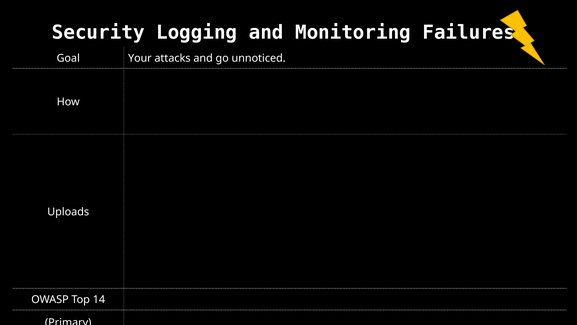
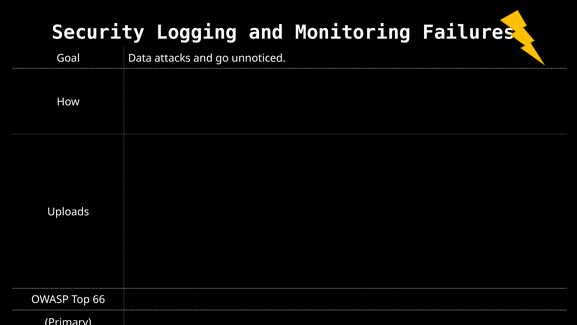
Your: Your -> Data
14: 14 -> 66
